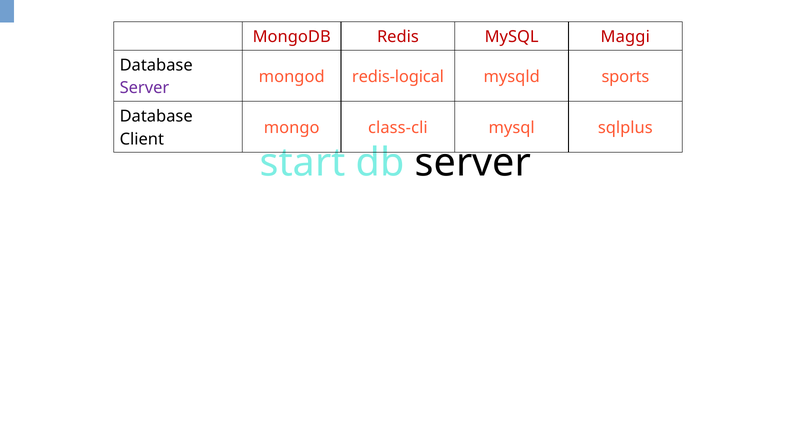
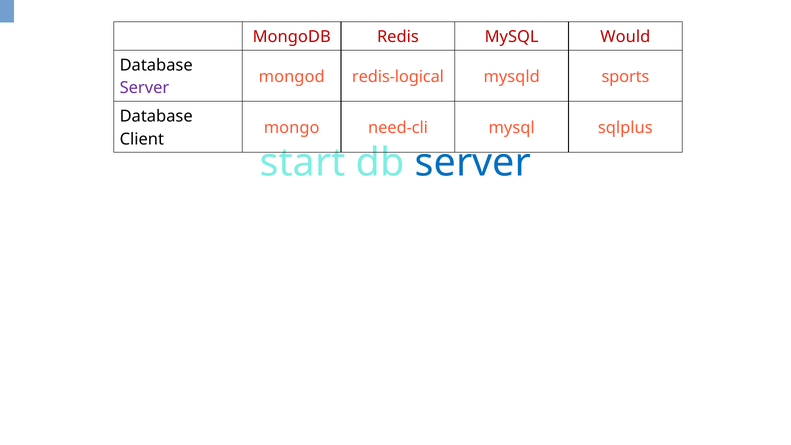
Maggi: Maggi -> Would
class-cli: class-cli -> need-cli
server at (473, 163) colour: black -> blue
